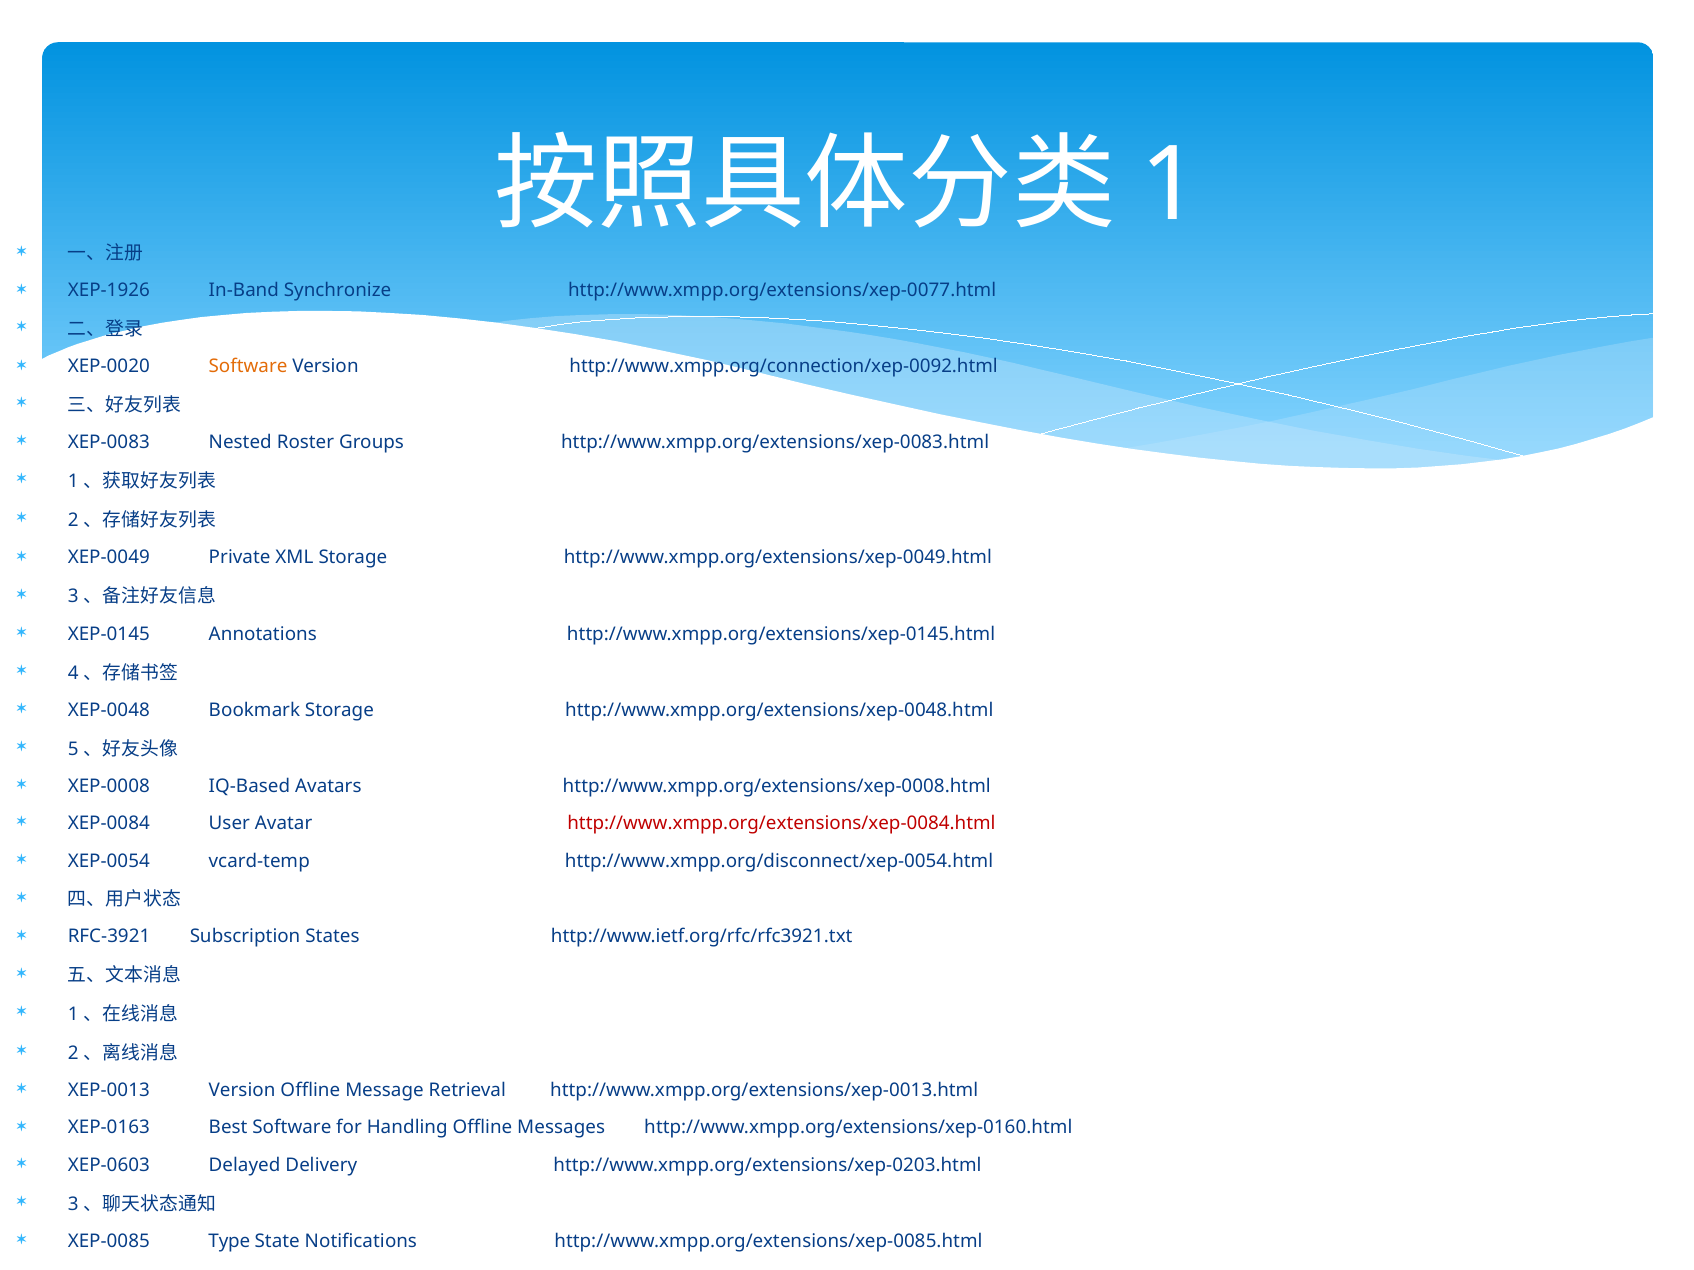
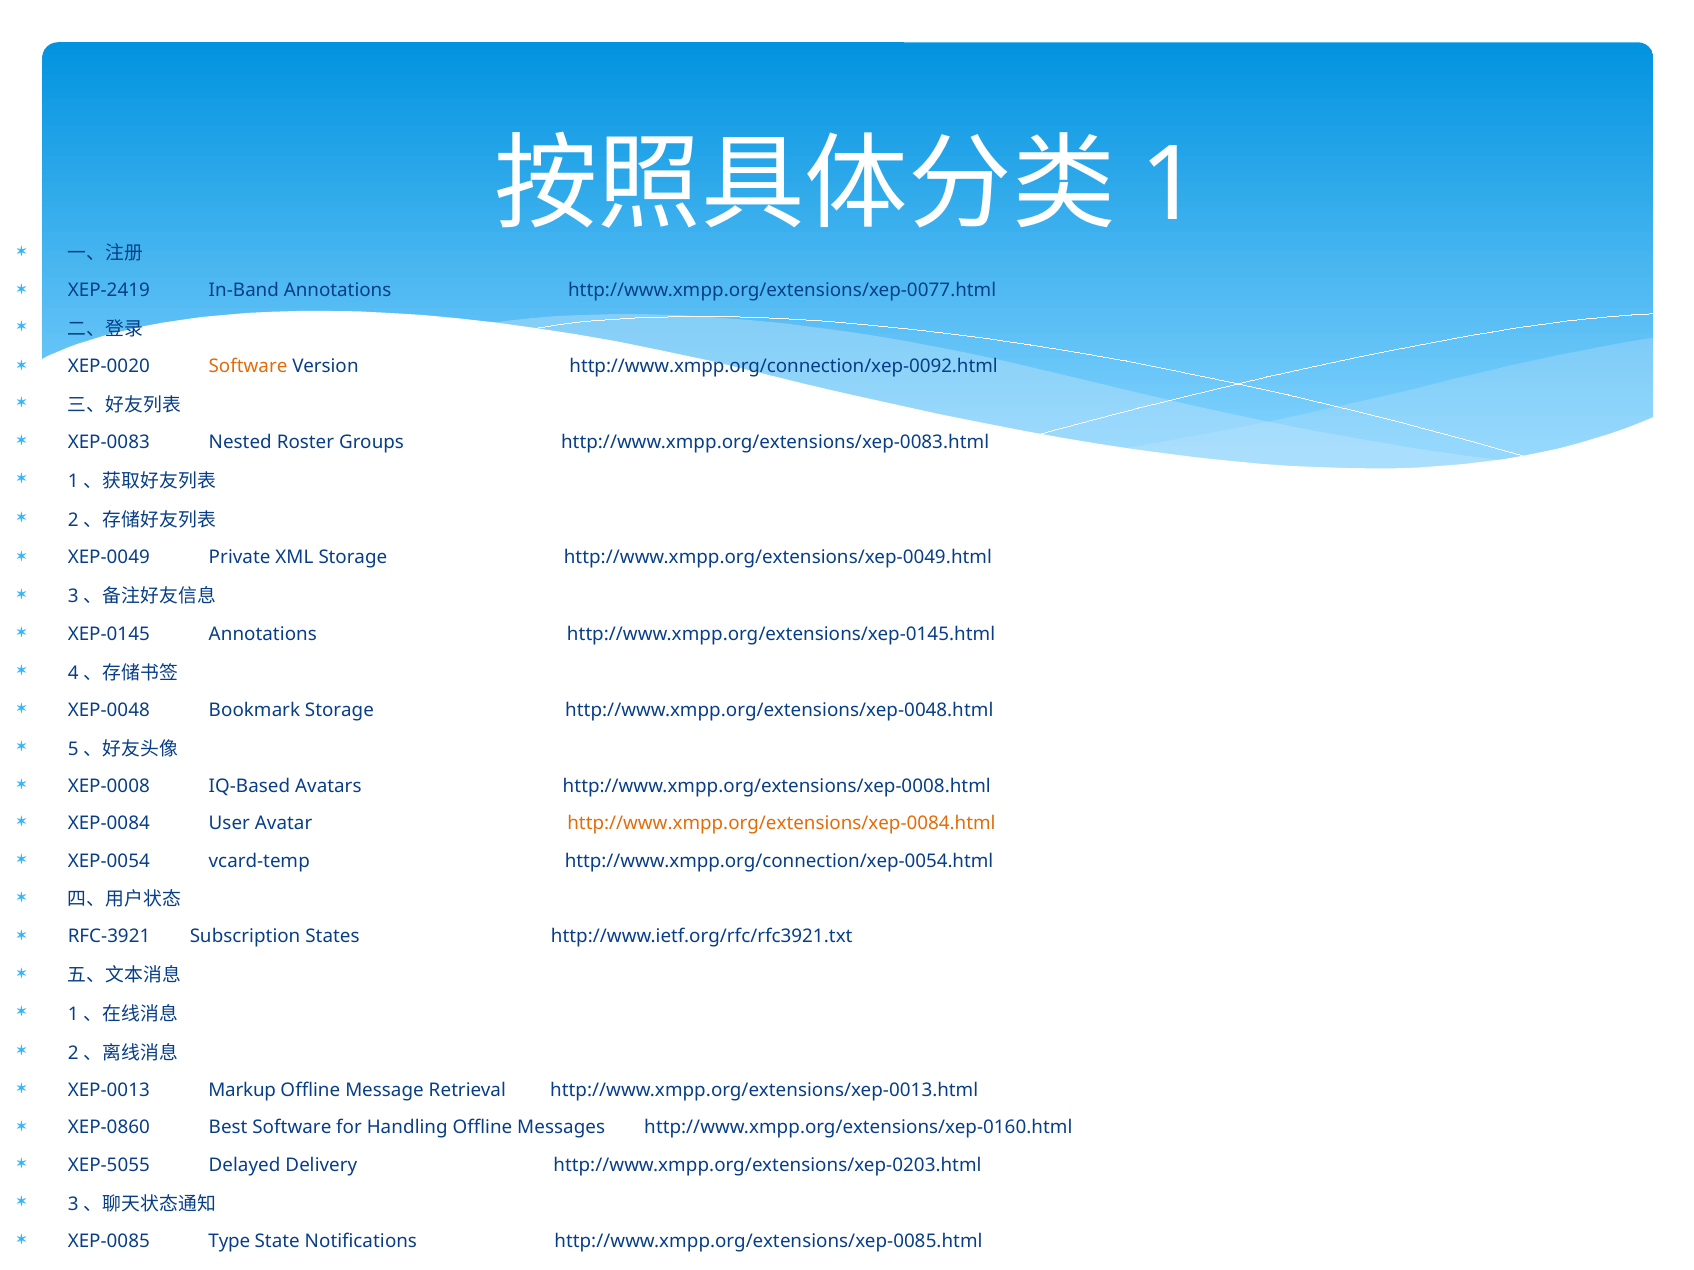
XEP-1926: XEP-1926 -> XEP-2419
In-Band Synchronize: Synchronize -> Annotations
http://www.xmpp.org/extensions/xep-0084.html colour: red -> orange
http://www.xmpp.org/disconnect/xep-0054.html: http://www.xmpp.org/disconnect/xep-0054.html -> http://www.xmpp.org/connection/xep-0054.html
XEP-0013 Version: Version -> Markup
XEP-0163: XEP-0163 -> XEP-0860
XEP-0603: XEP-0603 -> XEP-5055
